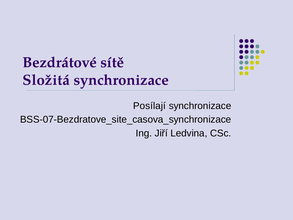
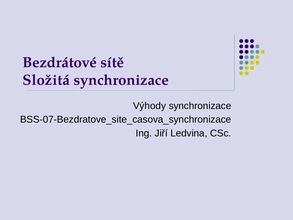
Posílají: Posílají -> Výhody
